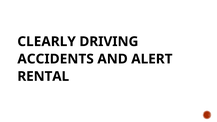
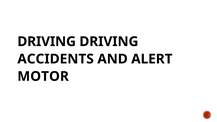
CLEARLY at (47, 42): CLEARLY -> DRIVING
RENTAL: RENTAL -> MOTOR
